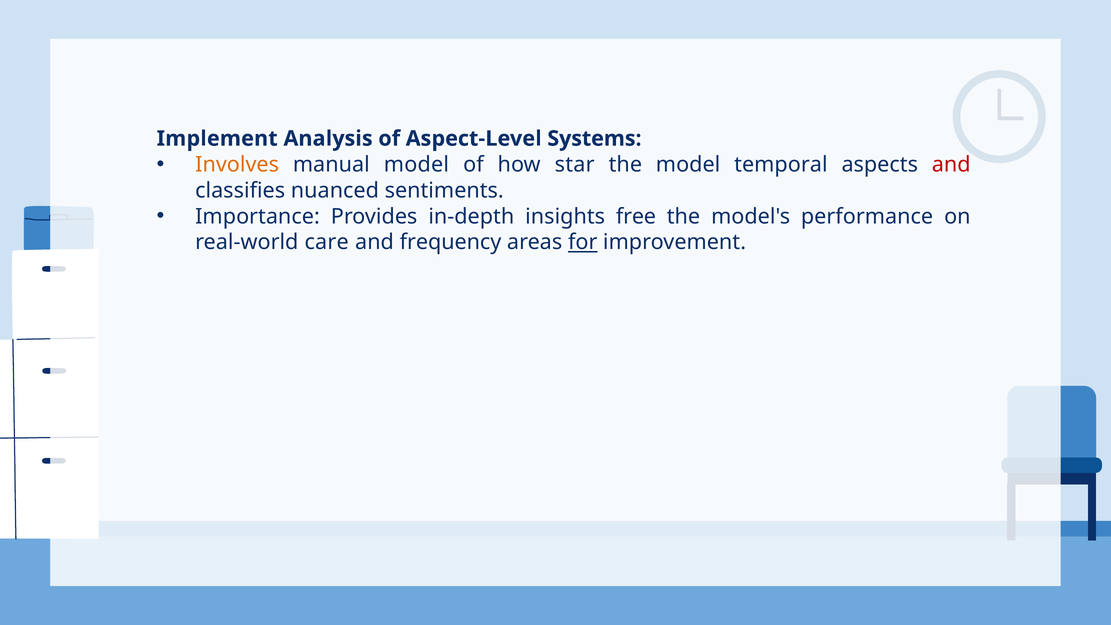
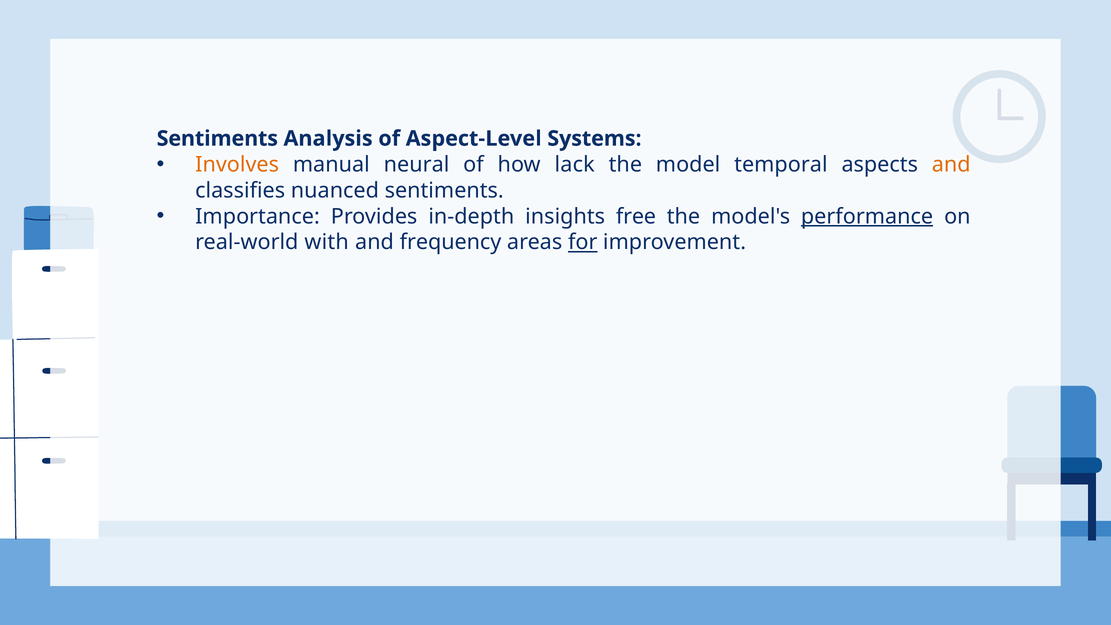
Implement at (217, 139): Implement -> Sentiments
manual model: model -> neural
star: star -> lack
and at (951, 165) colour: red -> orange
performance underline: none -> present
care: care -> with
